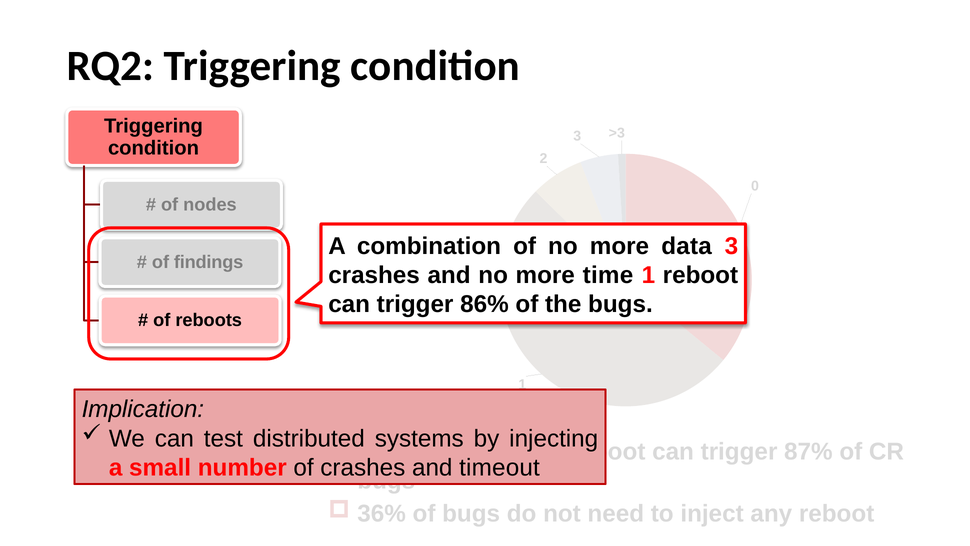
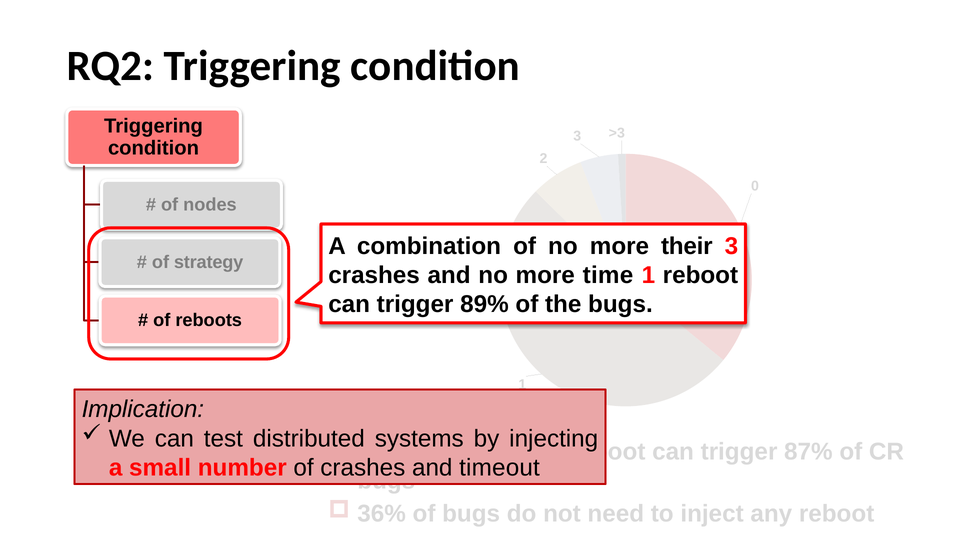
data: data -> their
findings: findings -> strategy
86%: 86% -> 89%
